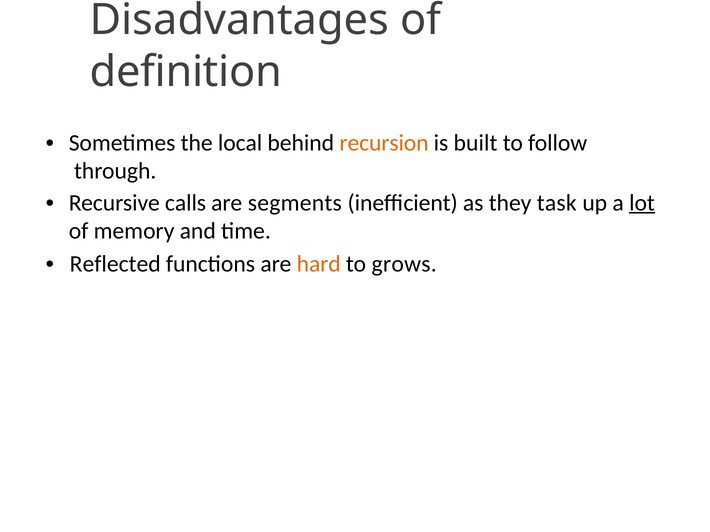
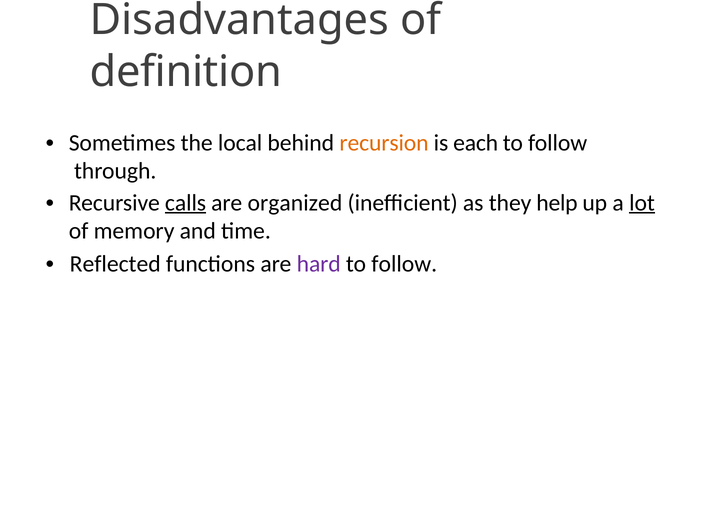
built: built -> each
calls underline: none -> present
segments: segments -> organized
task: task -> help
hard colour: orange -> purple
grows at (404, 264): grows -> follow
